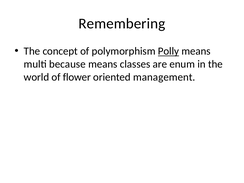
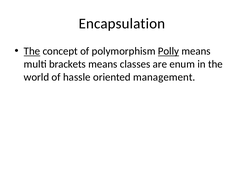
Remembering: Remembering -> Encapsulation
The at (32, 51) underline: none -> present
because: because -> brackets
flower: flower -> hassle
